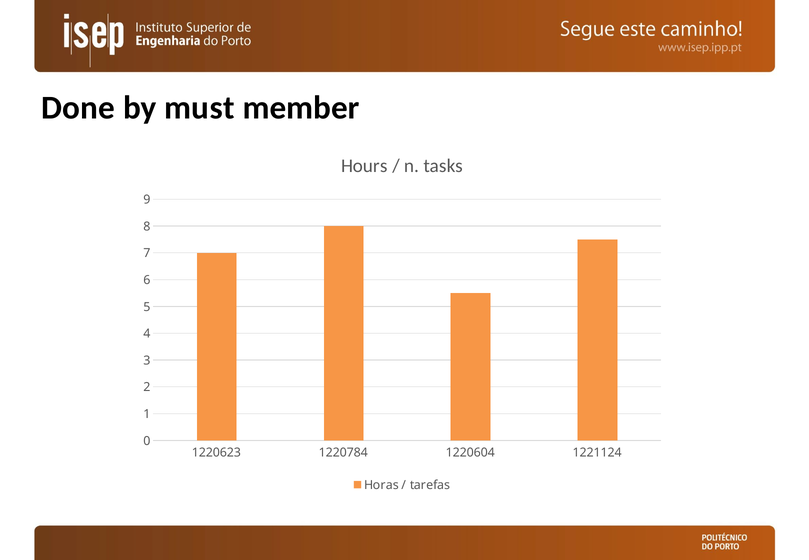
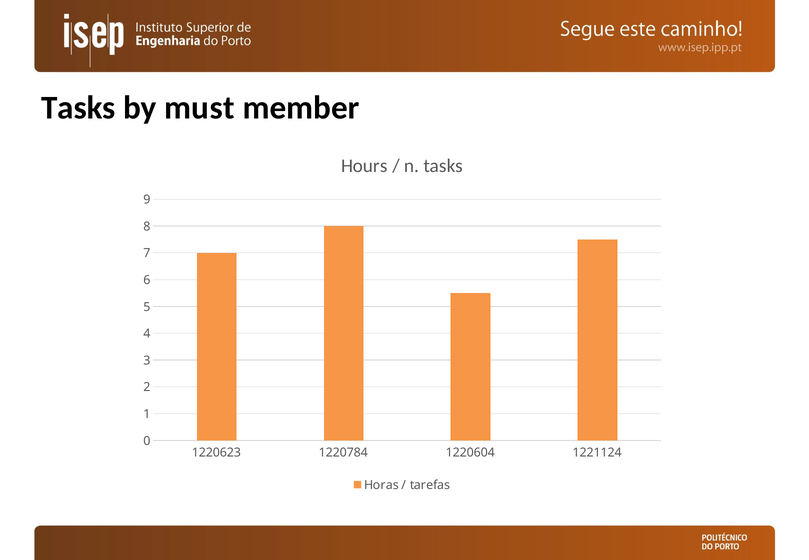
Done at (78, 108): Done -> Tasks
